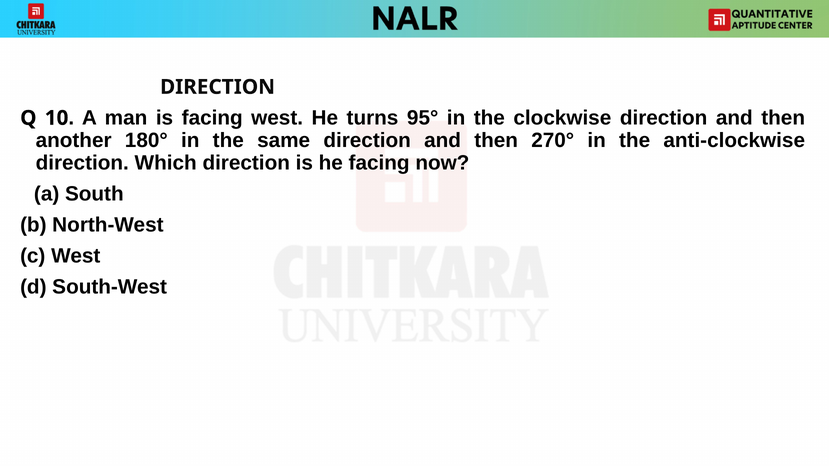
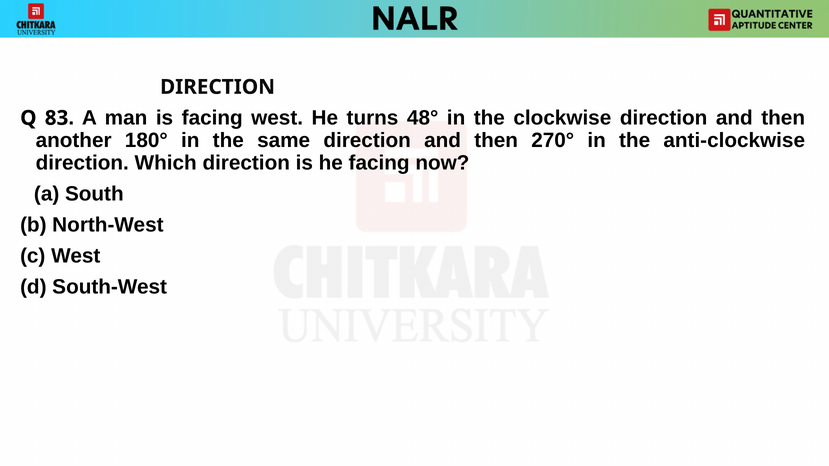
10: 10 -> 83
95°: 95° -> 48°
